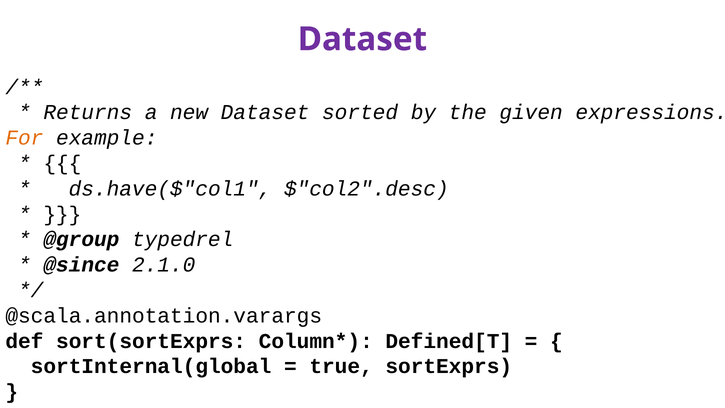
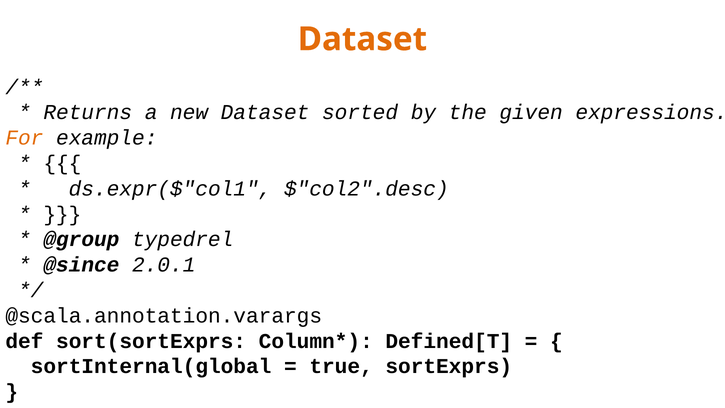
Dataset at (362, 39) colour: purple -> orange
ds.have($"col1: ds.have($"col1 -> ds.expr($"col1
2.1.0: 2.1.0 -> 2.0.1
